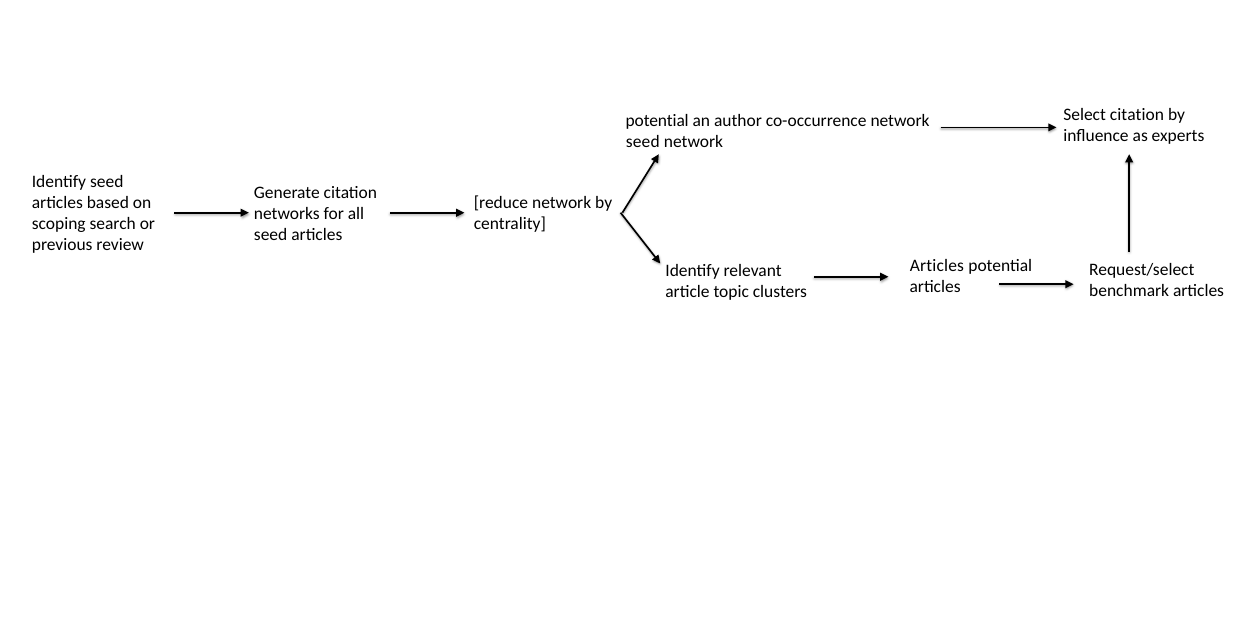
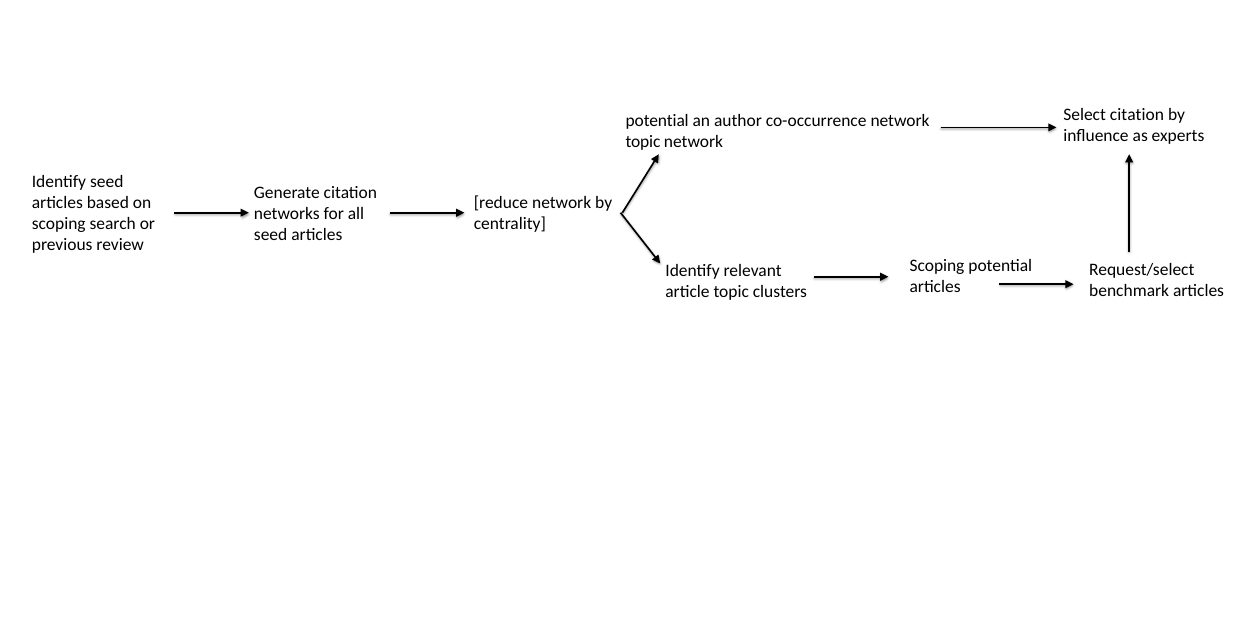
seed at (643, 142): seed -> topic
Articles at (937, 266): Articles -> Scoping
